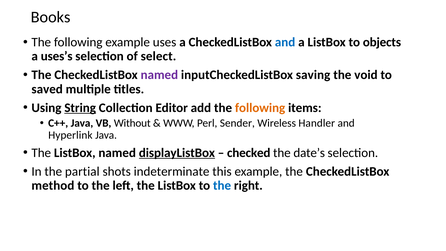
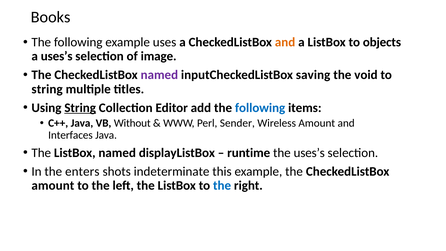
and at (285, 42) colour: blue -> orange
select: select -> image
saved at (47, 89): saved -> string
following at (260, 108) colour: orange -> blue
Wireless Handler: Handler -> Amount
Hyperlink: Hyperlink -> Interfaces
displayListBox underline: present -> none
checked: checked -> runtime
the date’s: date’s -> uses’s
partial: partial -> enters
method at (53, 185): method -> amount
